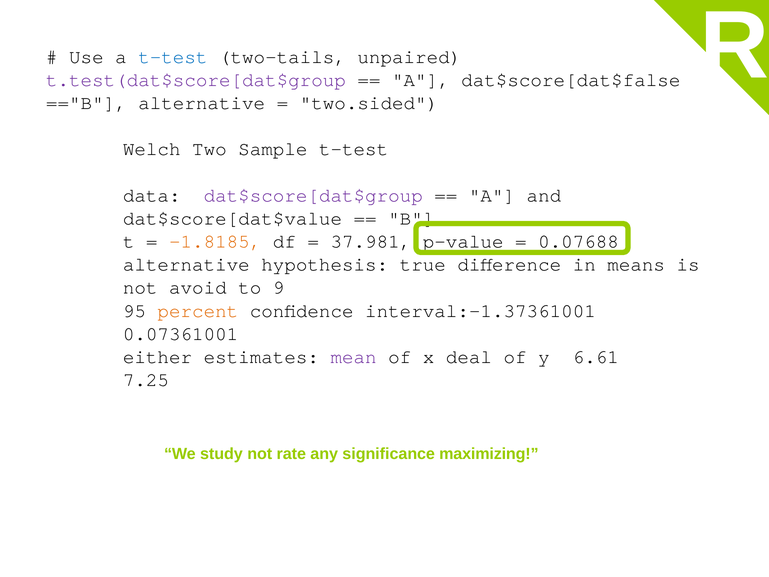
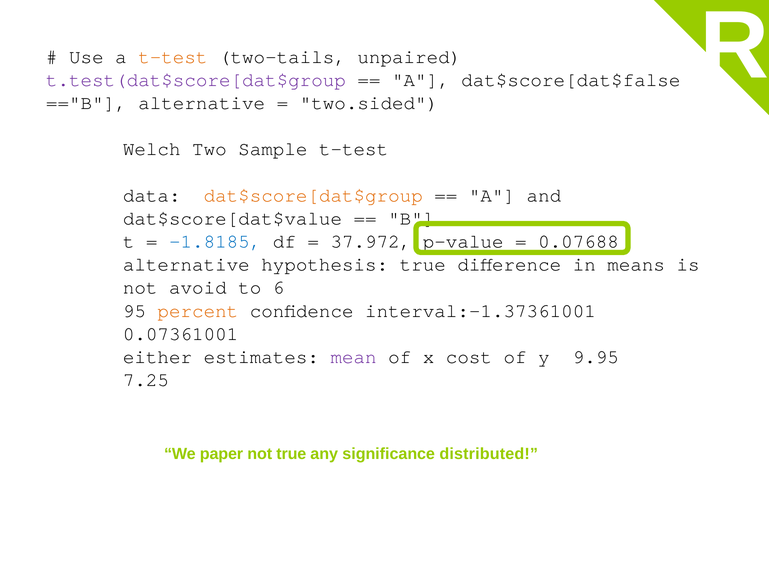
t-test at (173, 57) colour: blue -> orange
dat$score[dat$group colour: purple -> orange
-1.8185 colour: orange -> blue
37.981: 37.981 -> 37.972
9: 9 -> 6
deal: deal -> cost
6.61: 6.61 -> 9.95
study: study -> paper
not rate: rate -> true
maximizing: maximizing -> distributed
